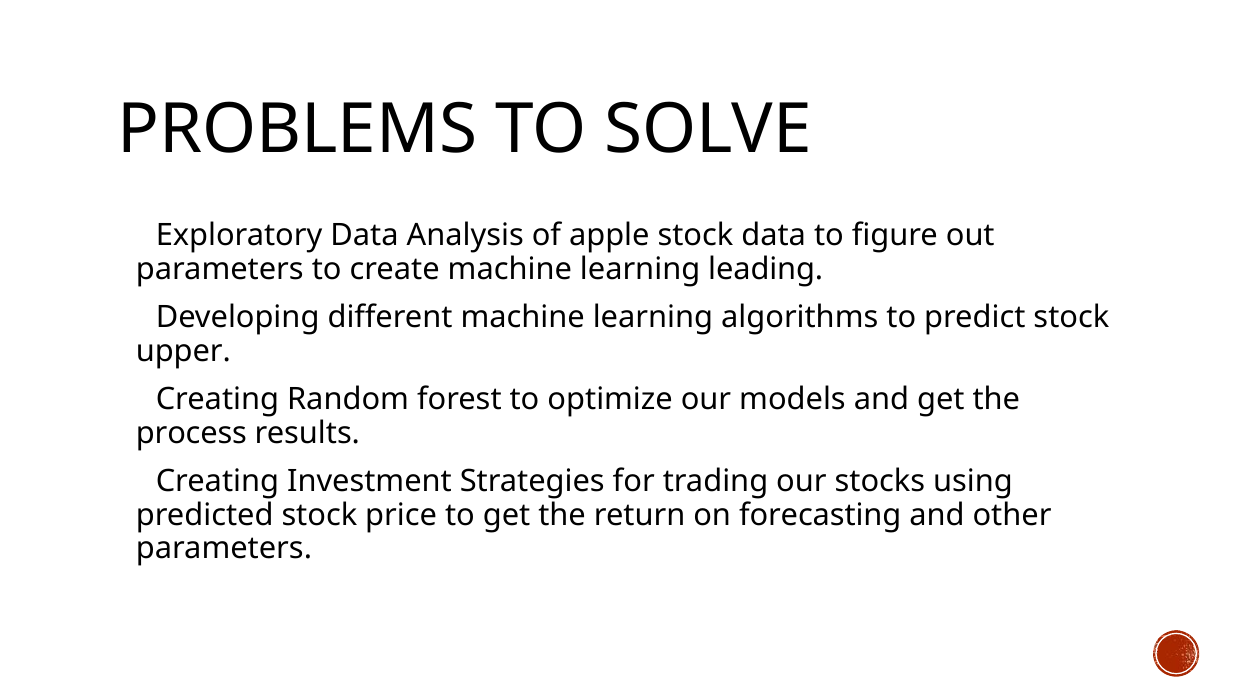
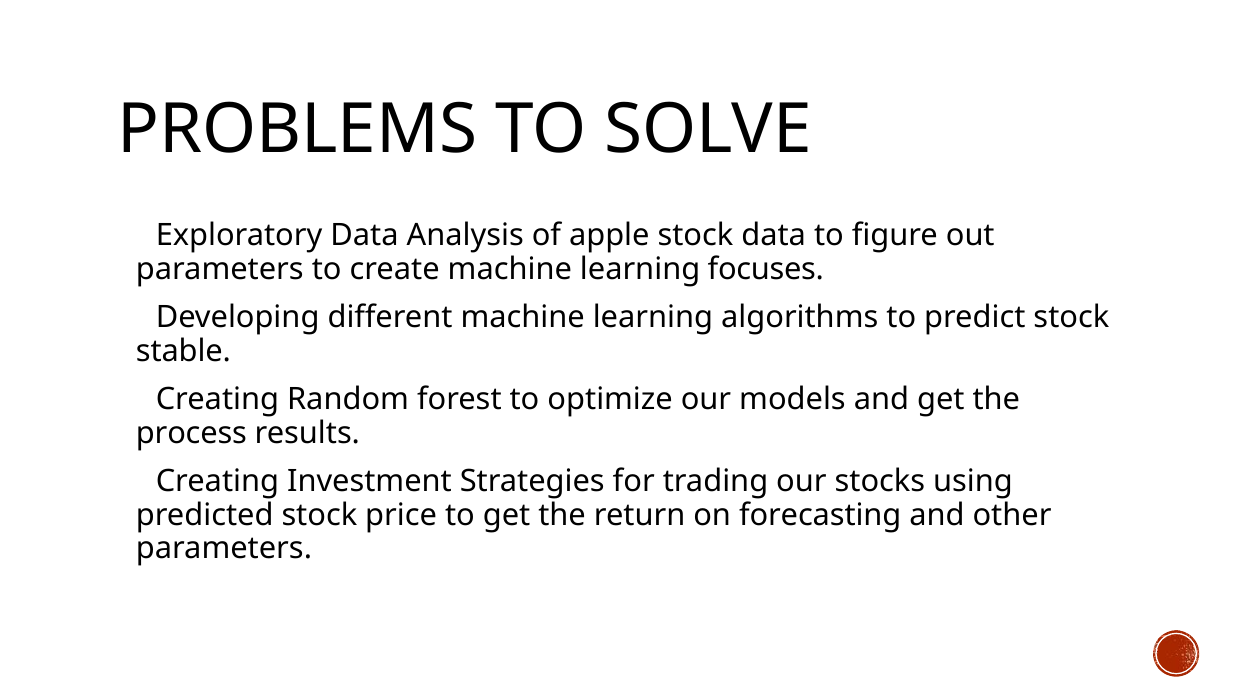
leading: leading -> focuses
upper: upper -> stable
